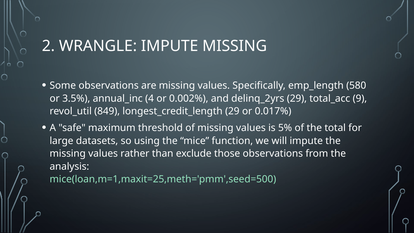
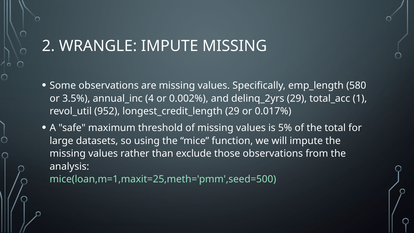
9: 9 -> 1
849: 849 -> 952
